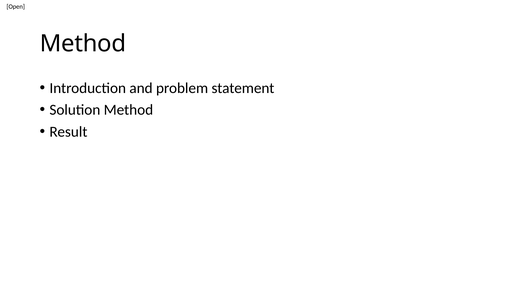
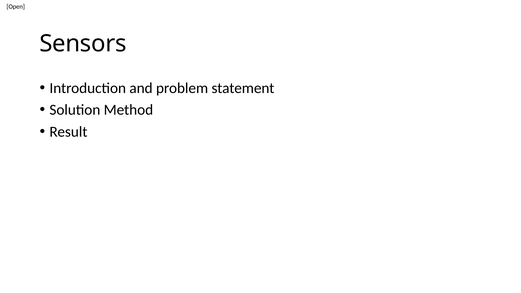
Method at (83, 44): Method -> Sensors
